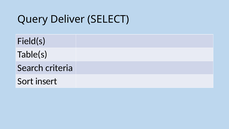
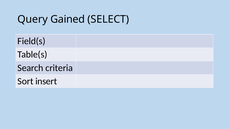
Deliver: Deliver -> Gained
